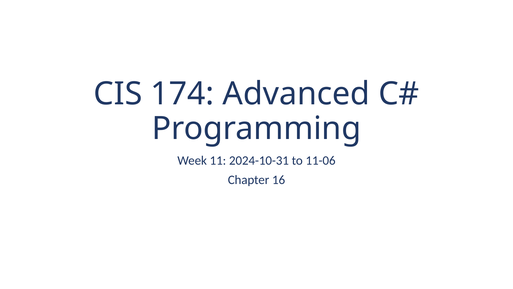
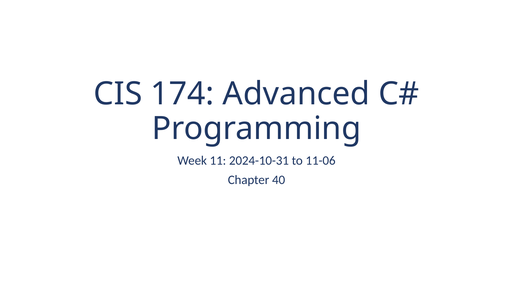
16: 16 -> 40
